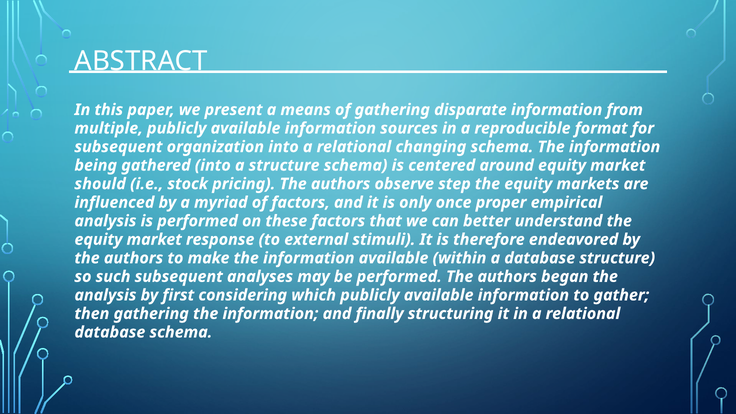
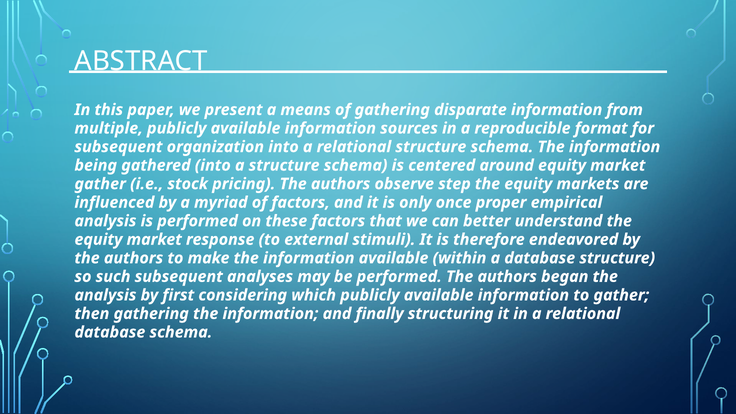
relational changing: changing -> structure
should at (100, 184): should -> gather
